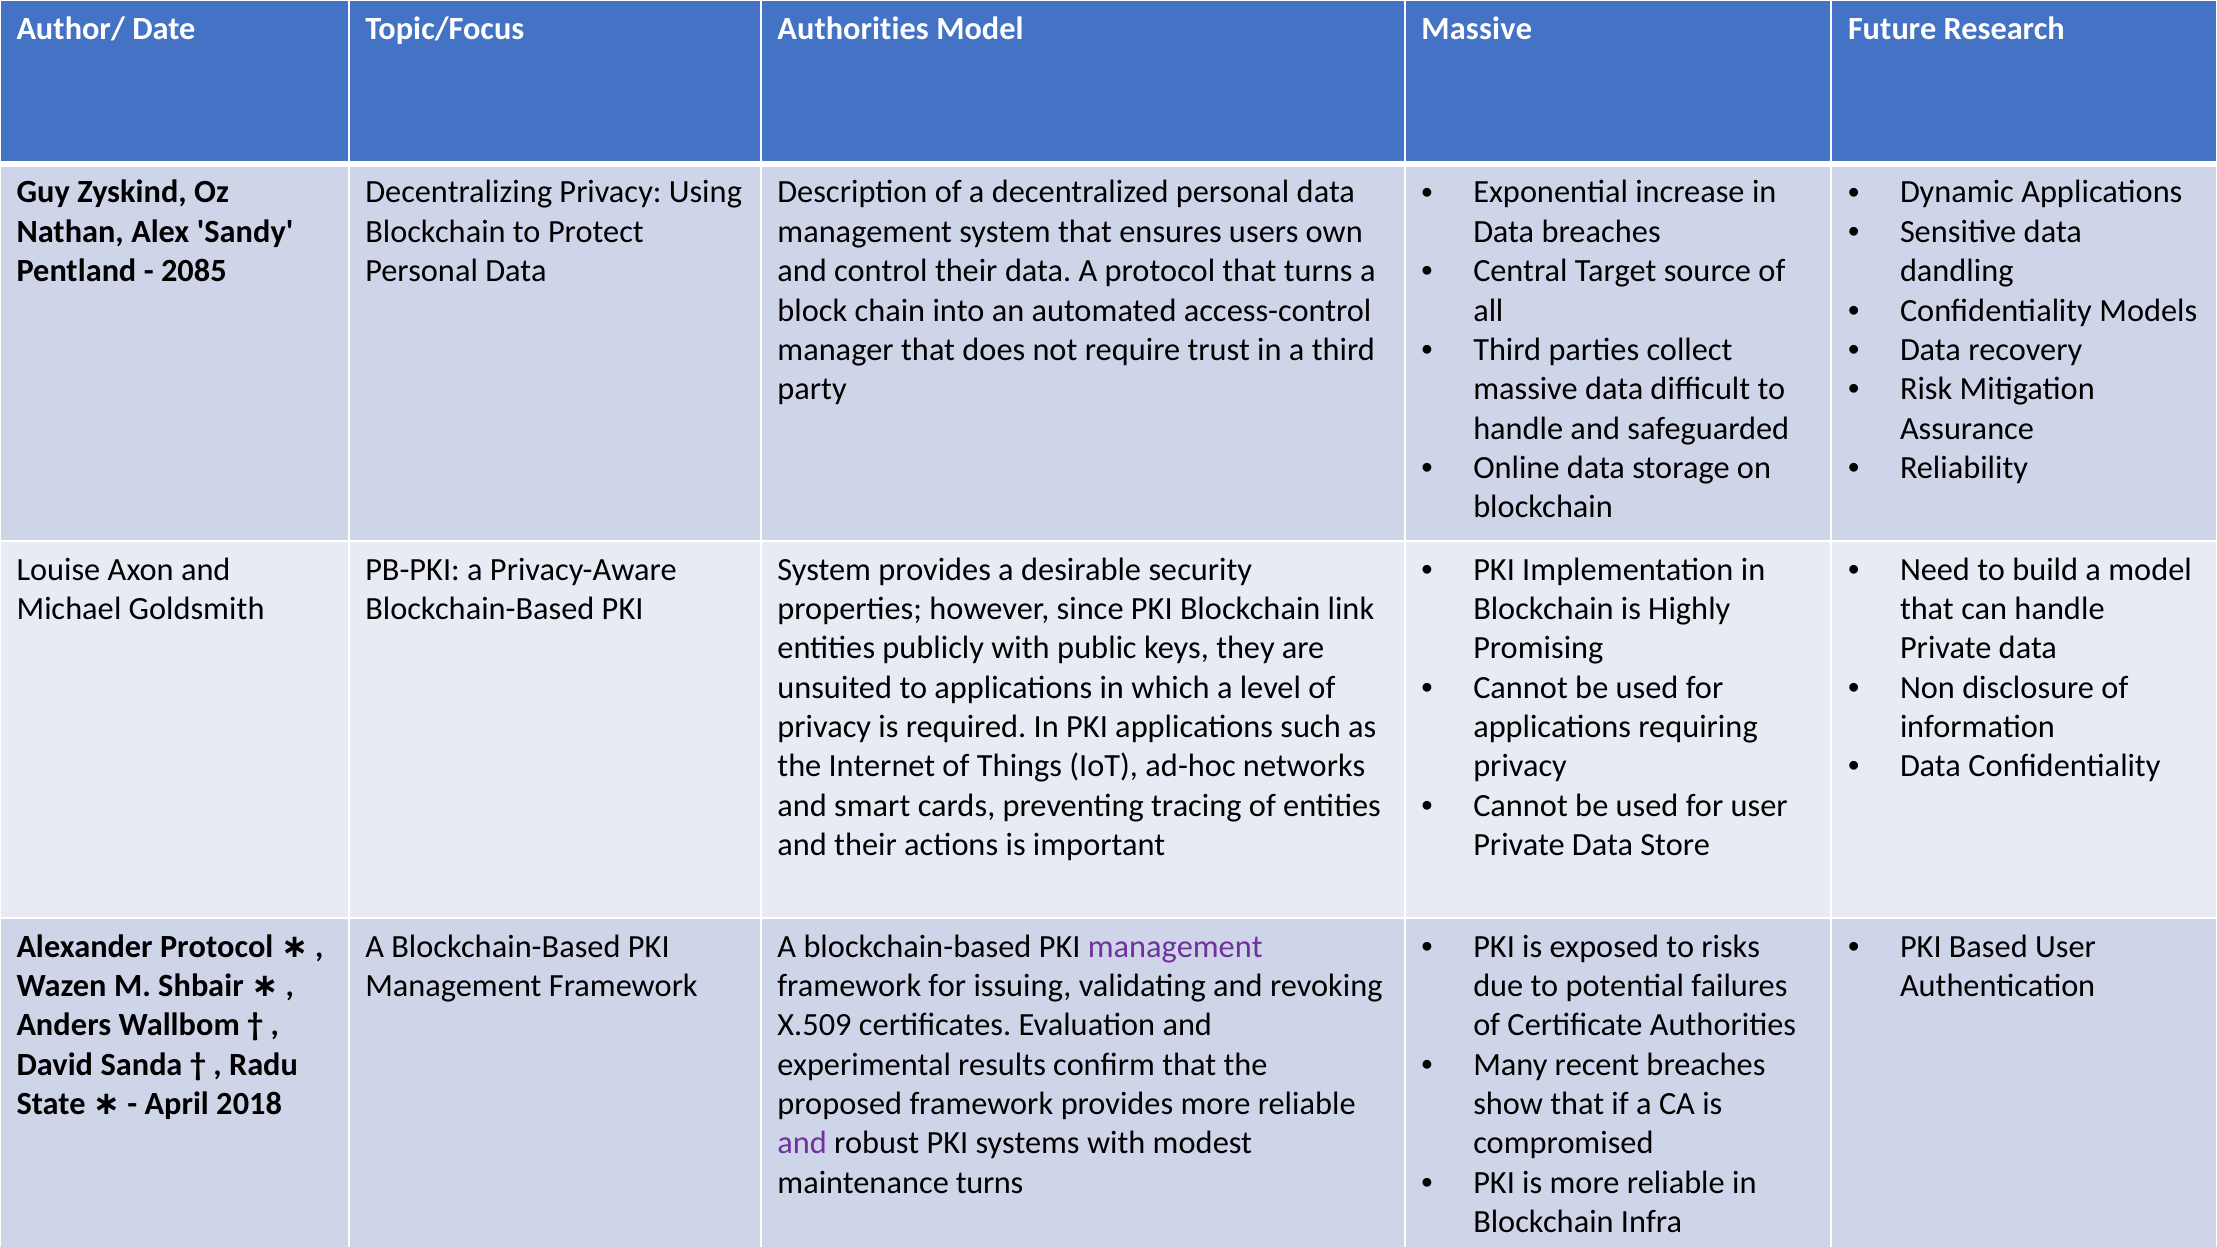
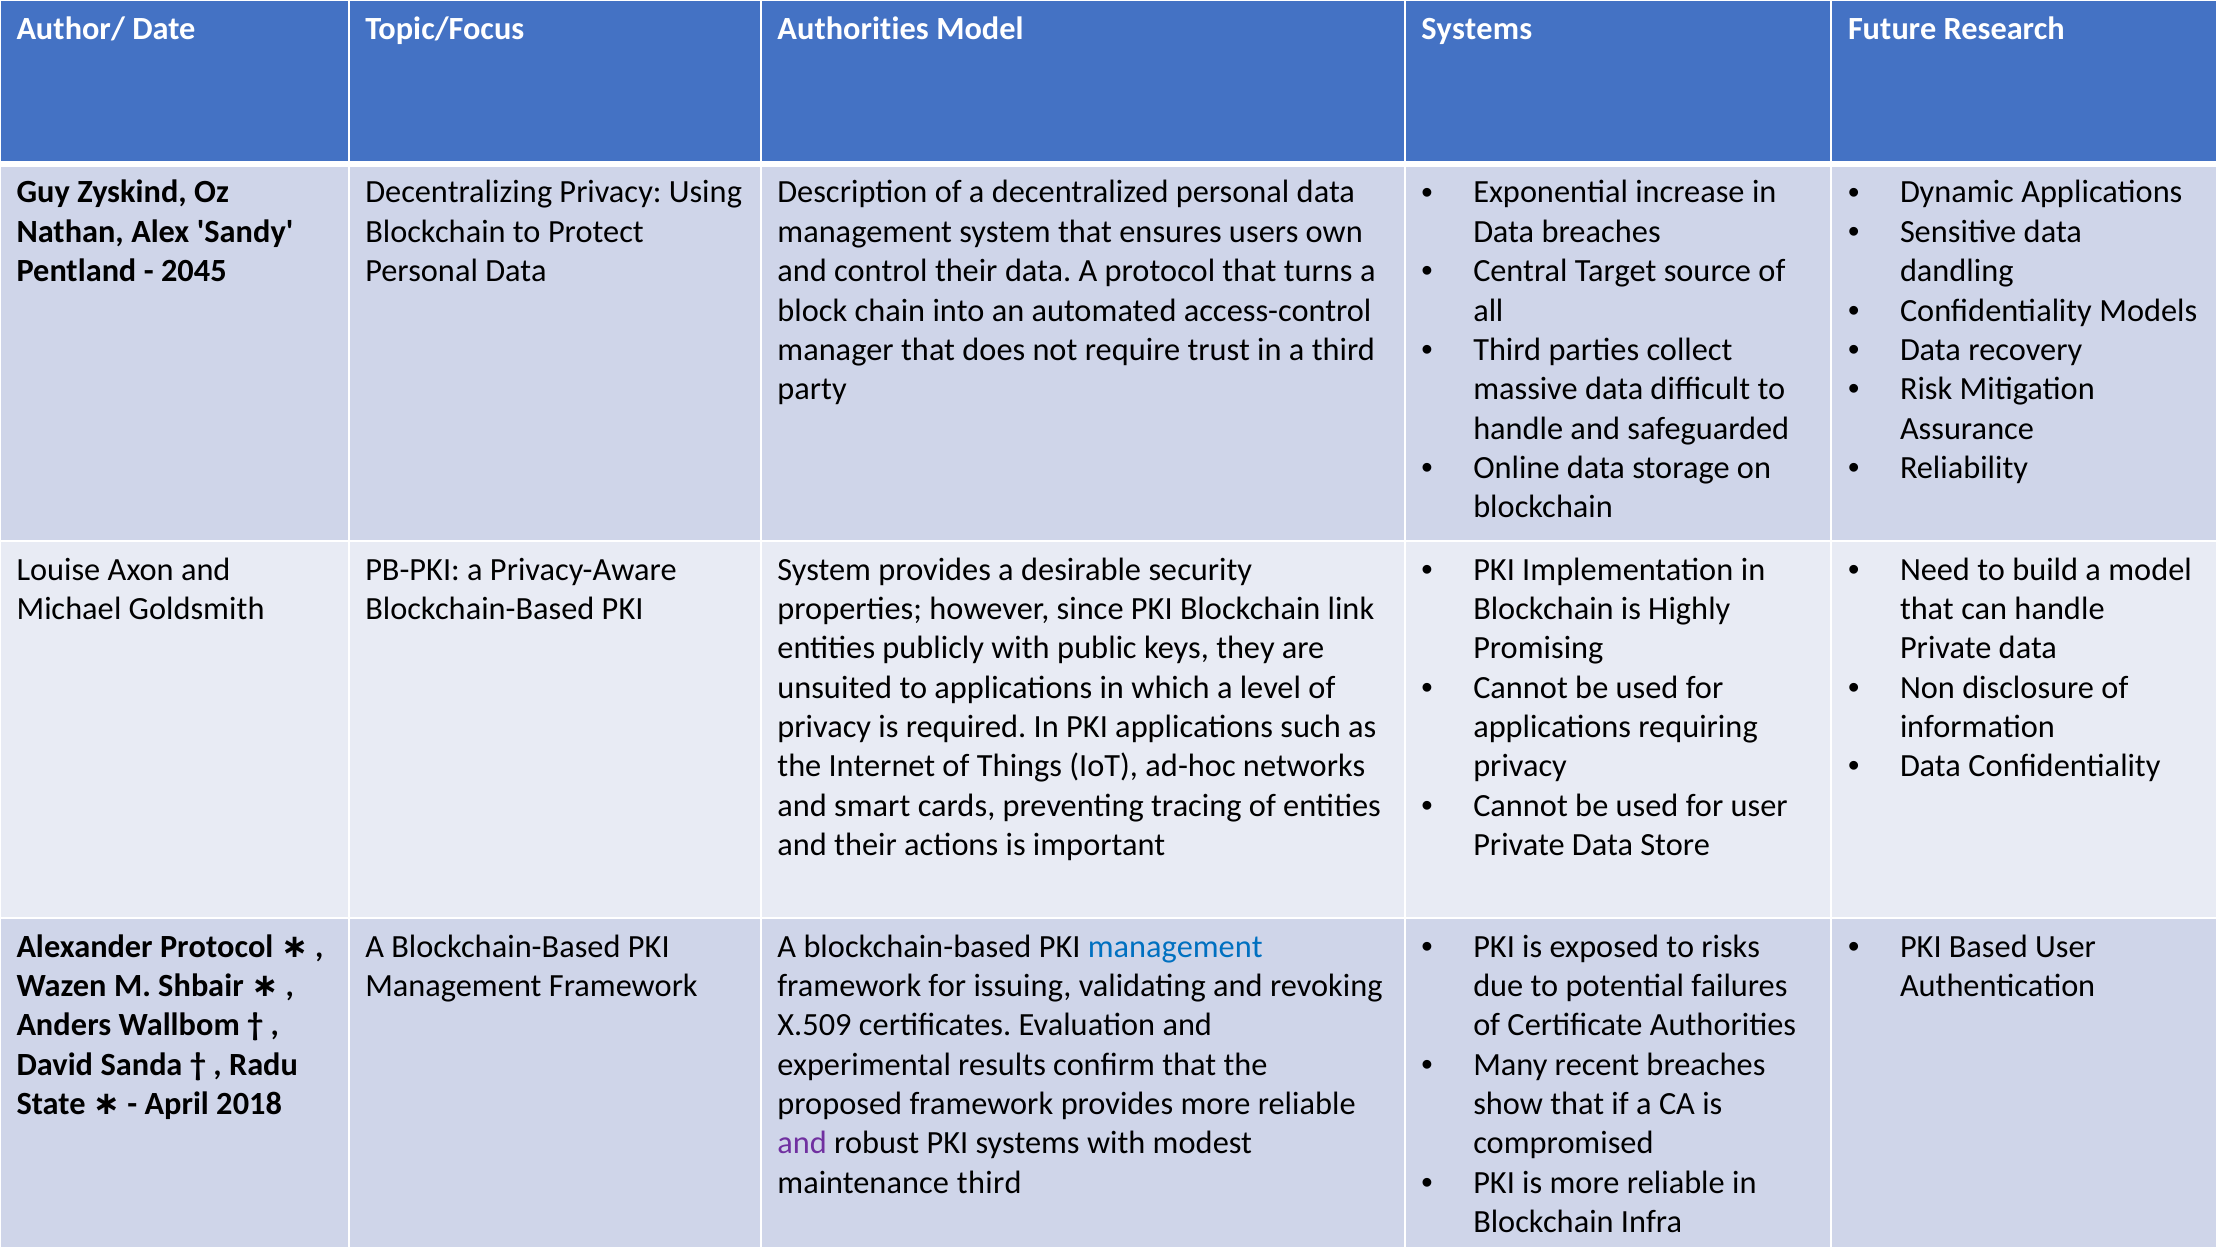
Model Massive: Massive -> Systems
2085: 2085 -> 2045
management at (1175, 946) colour: purple -> blue
maintenance turns: turns -> third
